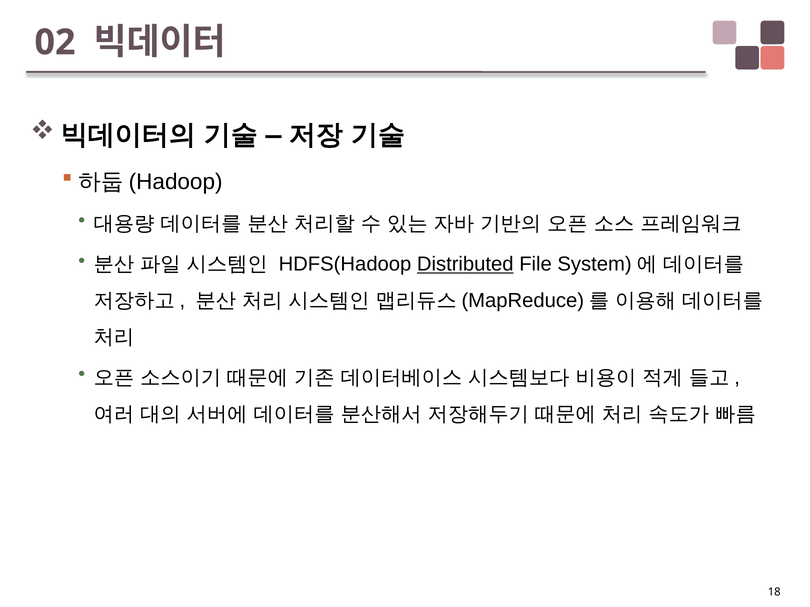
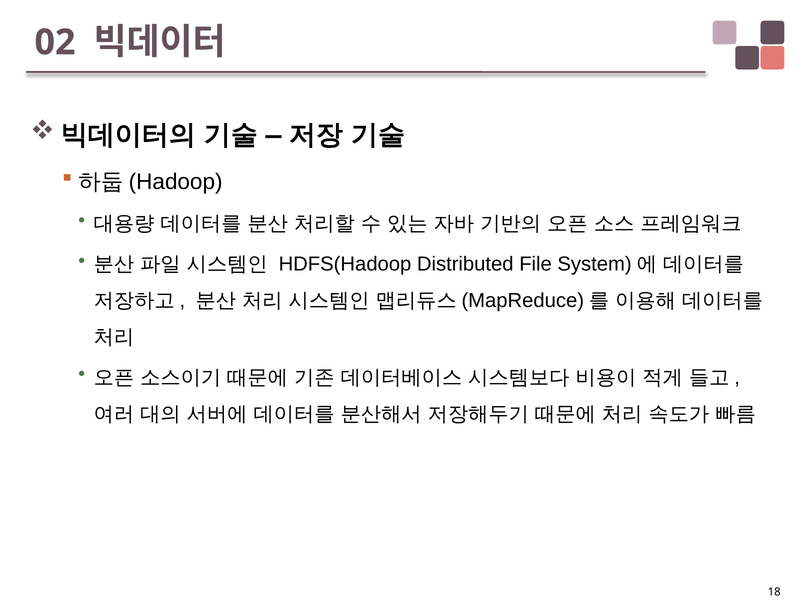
Distributed underline: present -> none
